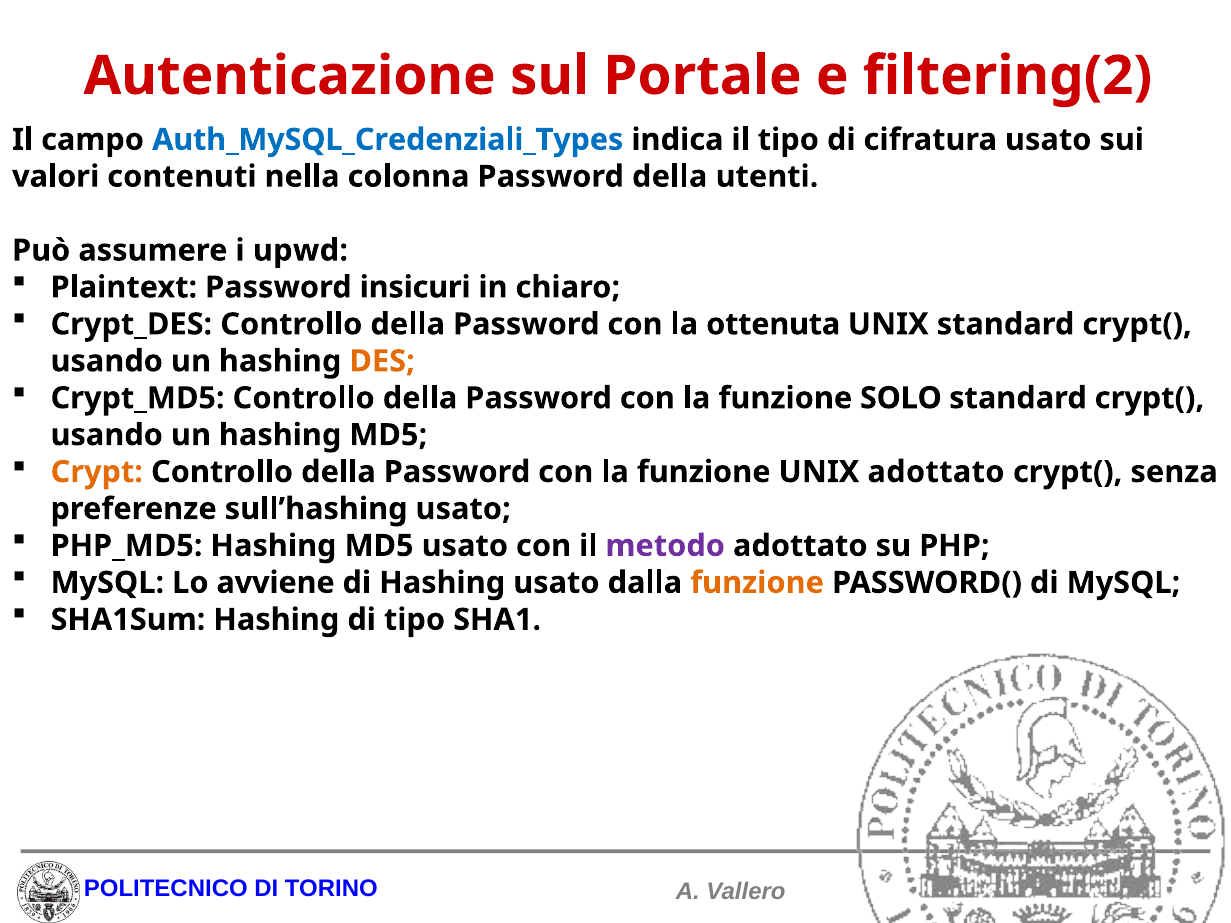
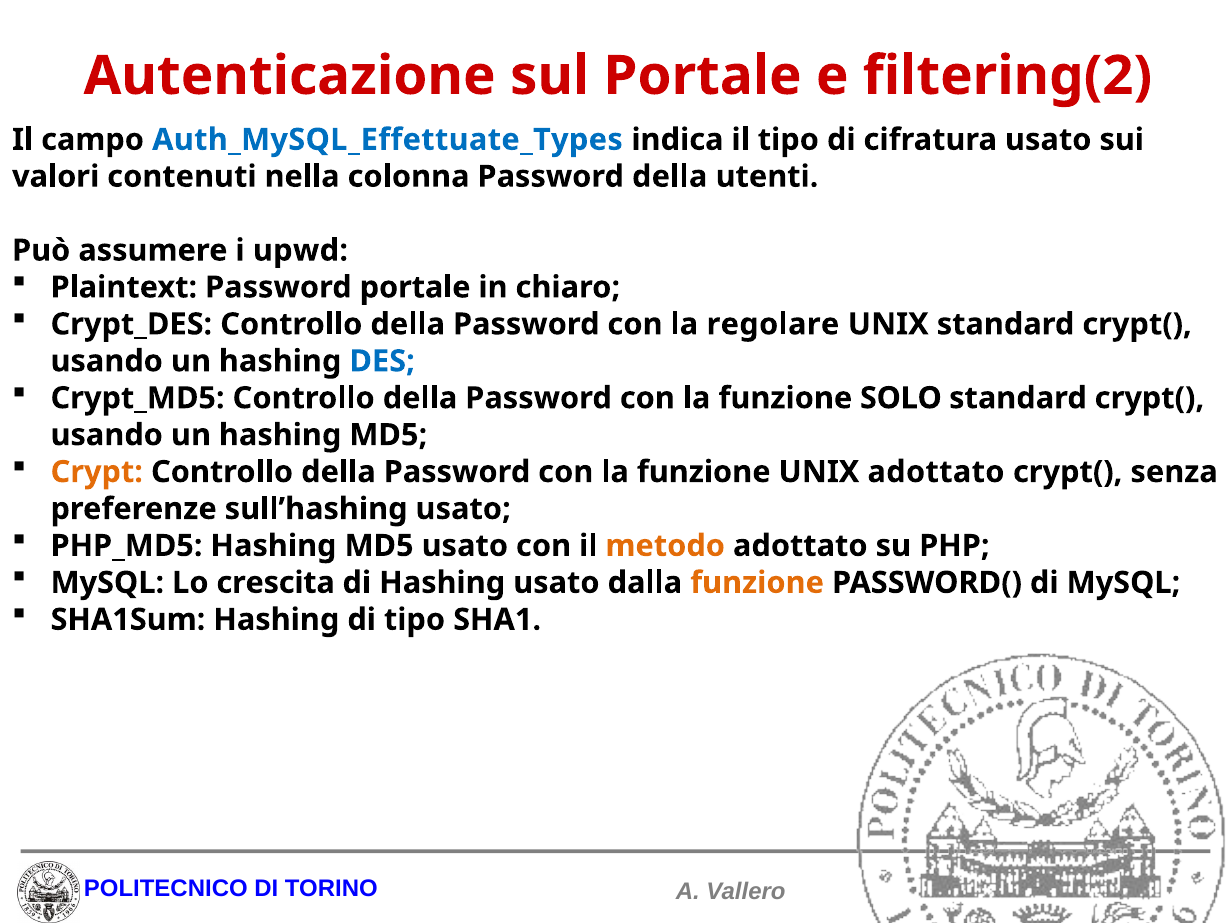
Auth_MySQL_Credenziali_Types: Auth_MySQL_Credenziali_Types -> Auth_MySQL_Effettuate_Types
Password insicuri: insicuri -> portale
ottenuta: ottenuta -> regolare
DES colour: orange -> blue
metodo colour: purple -> orange
avviene: avviene -> crescita
